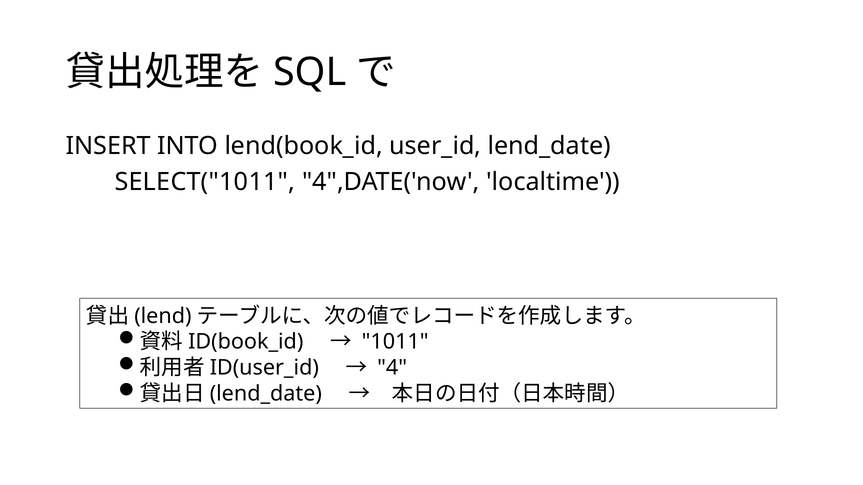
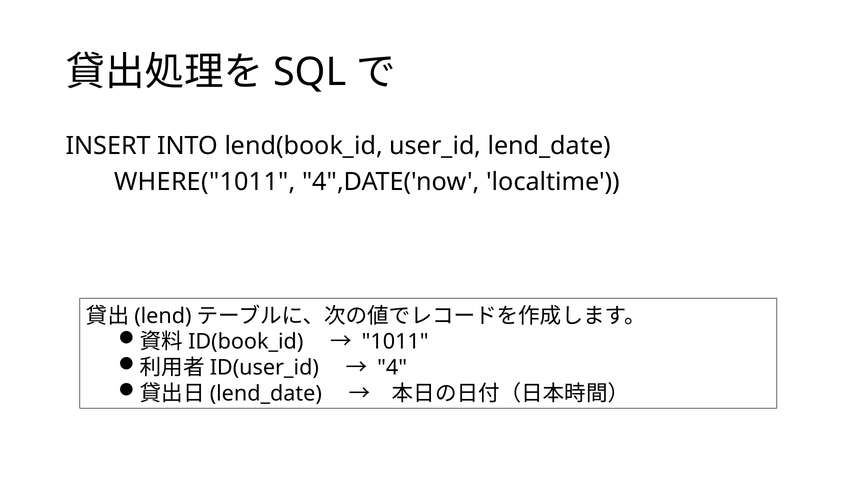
SELECT("1011: SELECT("1011 -> WHERE("1011
